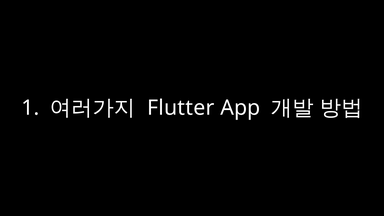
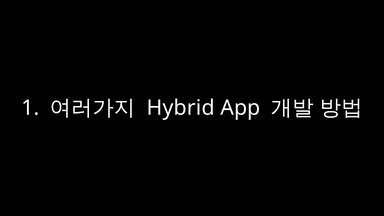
Flutter: Flutter -> Hybrid
